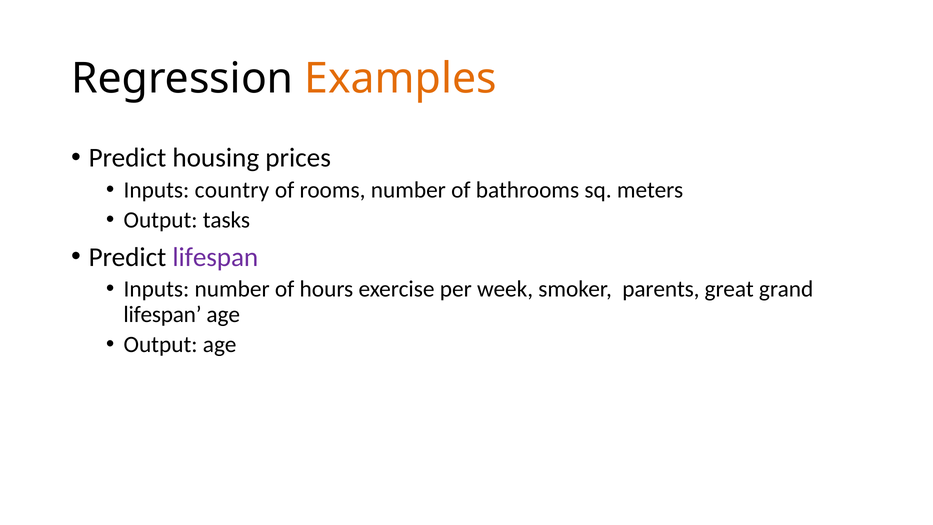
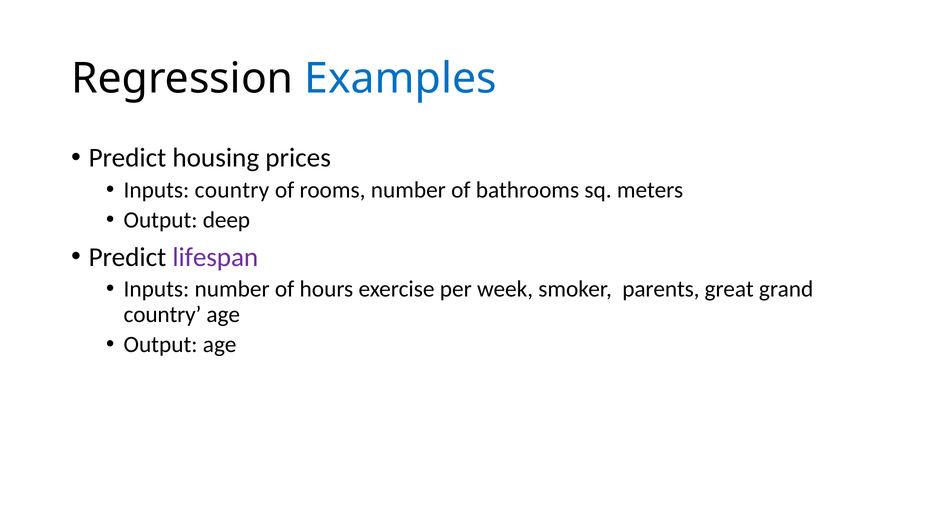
Examples colour: orange -> blue
tasks: tasks -> deep
lifespan at (162, 314): lifespan -> country
